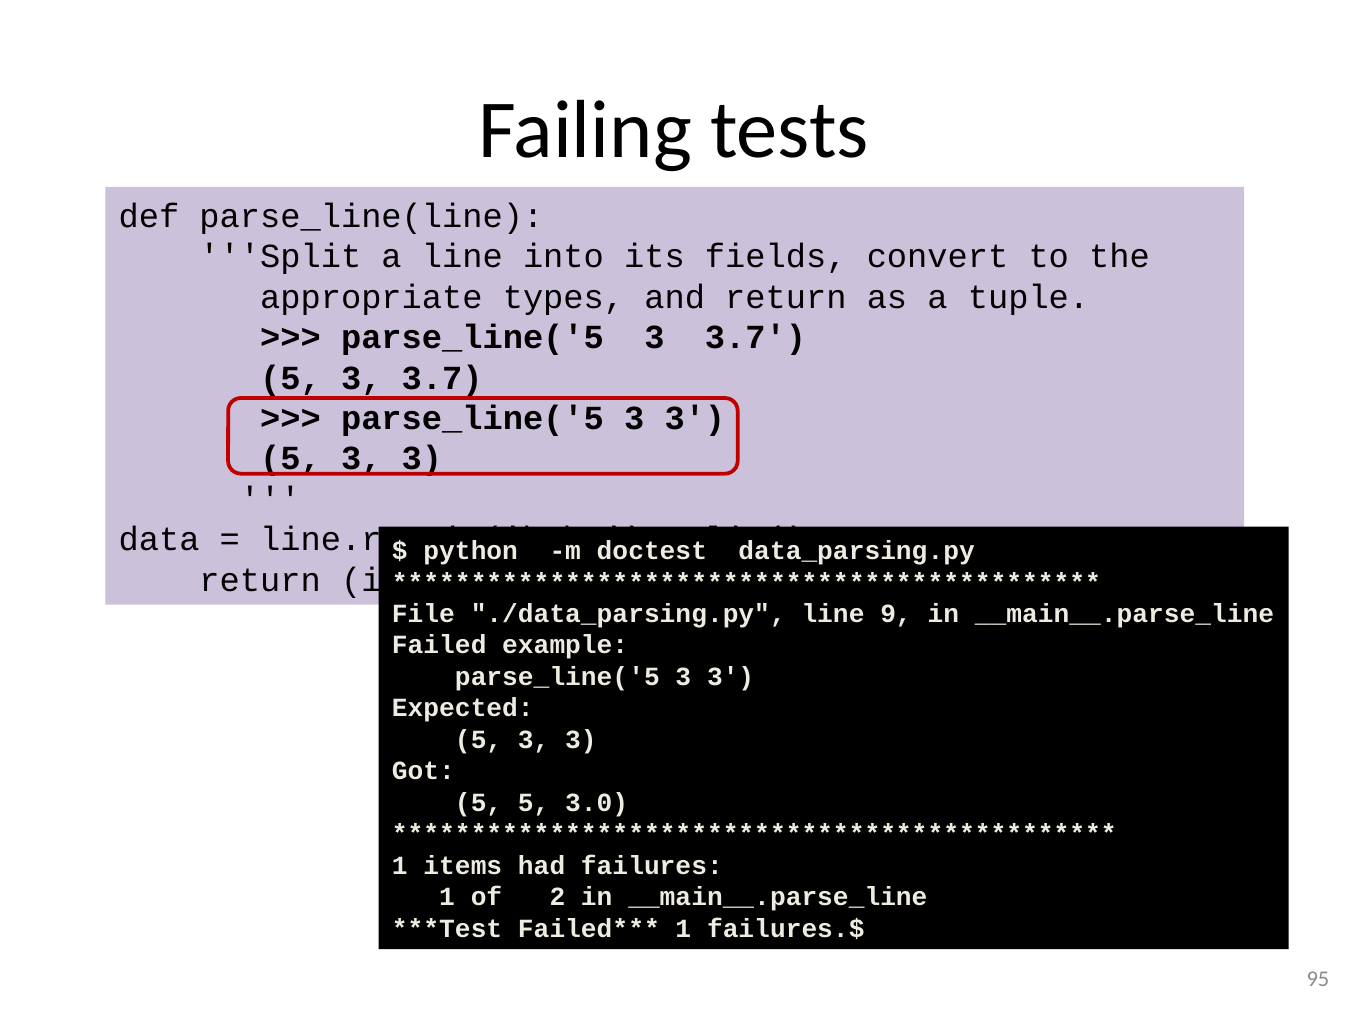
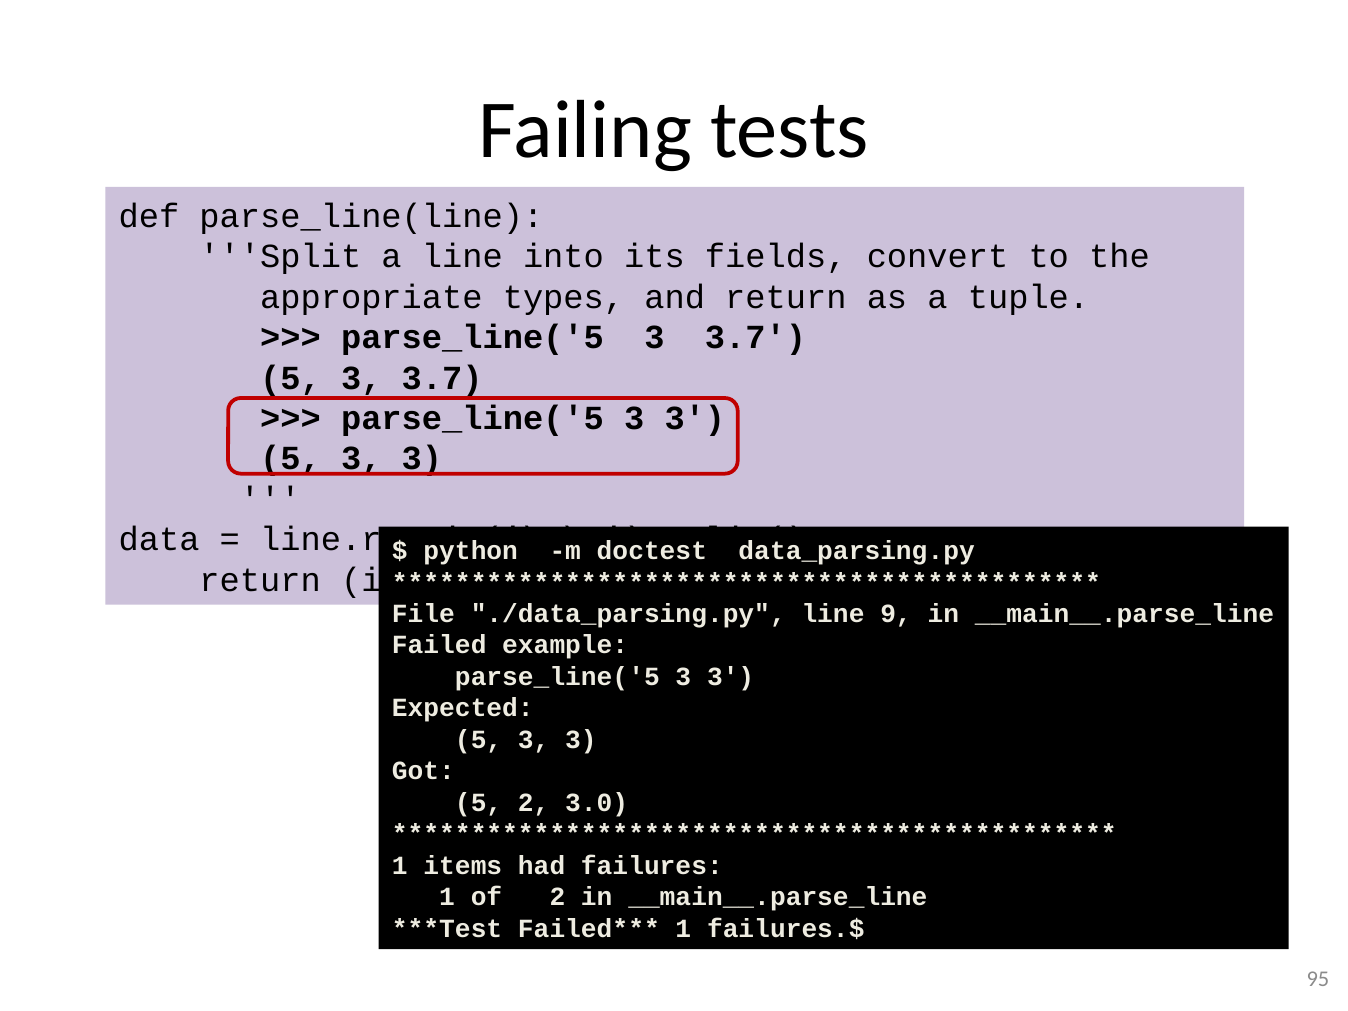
5 5: 5 -> 2
